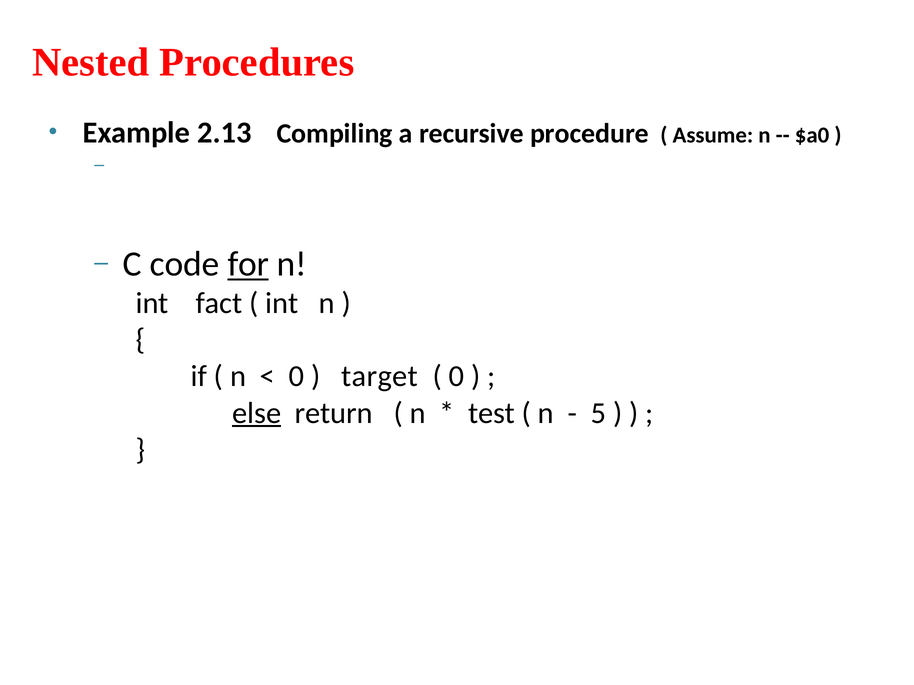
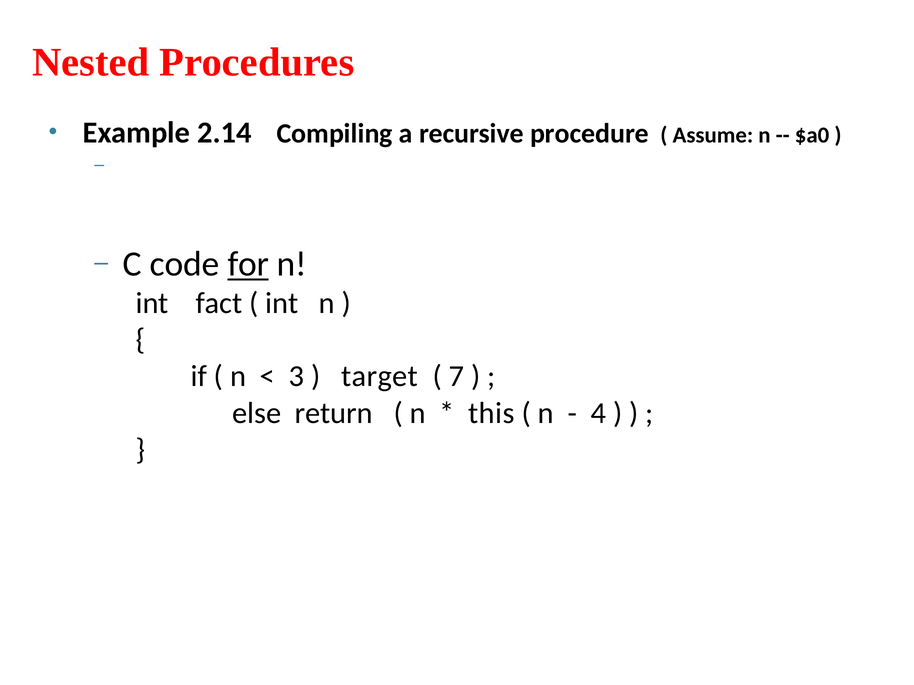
2.13: 2.13 -> 2.14
0 at (296, 377): 0 -> 3
0 at (457, 377): 0 -> 7
else underline: present -> none
test: test -> this
5: 5 -> 4
